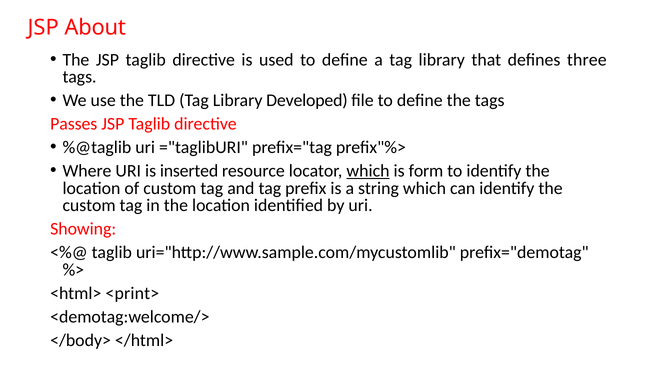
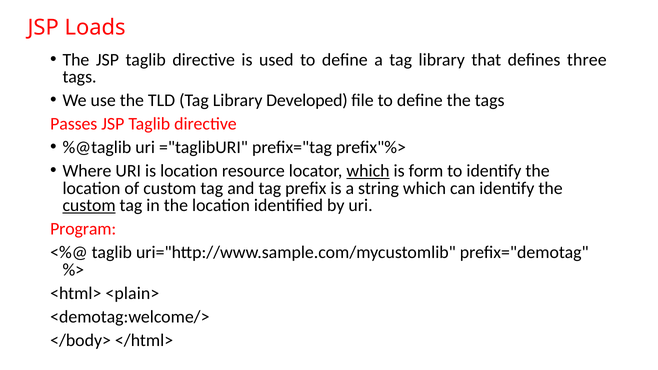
About: About -> Loads
is inserted: inserted -> location
custom at (89, 206) underline: none -> present
Showing: Showing -> Program
<print>: <print> -> <plain>
